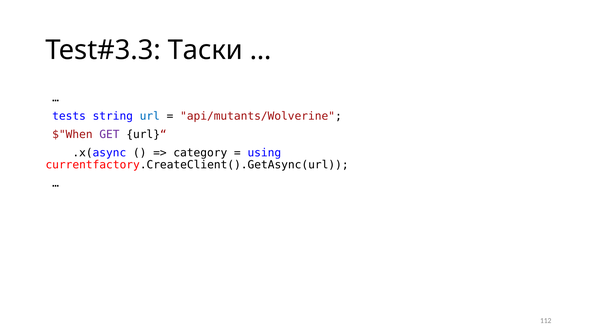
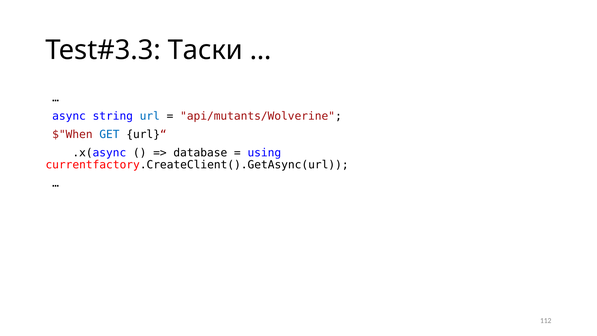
tests: tests -> async
GET colour: purple -> blue
category: category -> database
